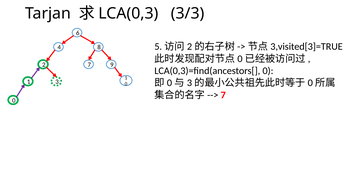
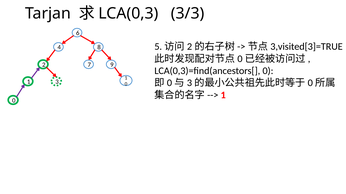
7 at (223, 95): 7 -> 1
